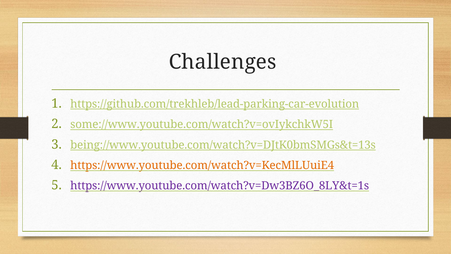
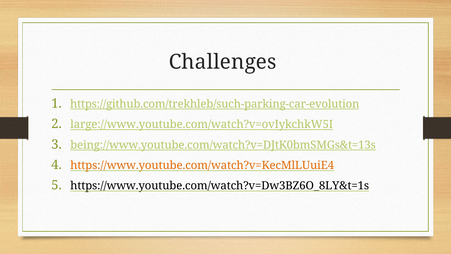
https://github.com/trekhleb/lead-parking-car-evolution: https://github.com/trekhleb/lead-parking-car-evolution -> https://github.com/trekhleb/such-parking-car-evolution
some://www.youtube.com/watch?v=ovIykchkW5I: some://www.youtube.com/watch?v=ovIykchkW5I -> large://www.youtube.com/watch?v=ovIykchkW5I
https://www.youtube.com/watch?v=Dw3BZ6O_8LY&t=1s colour: purple -> black
